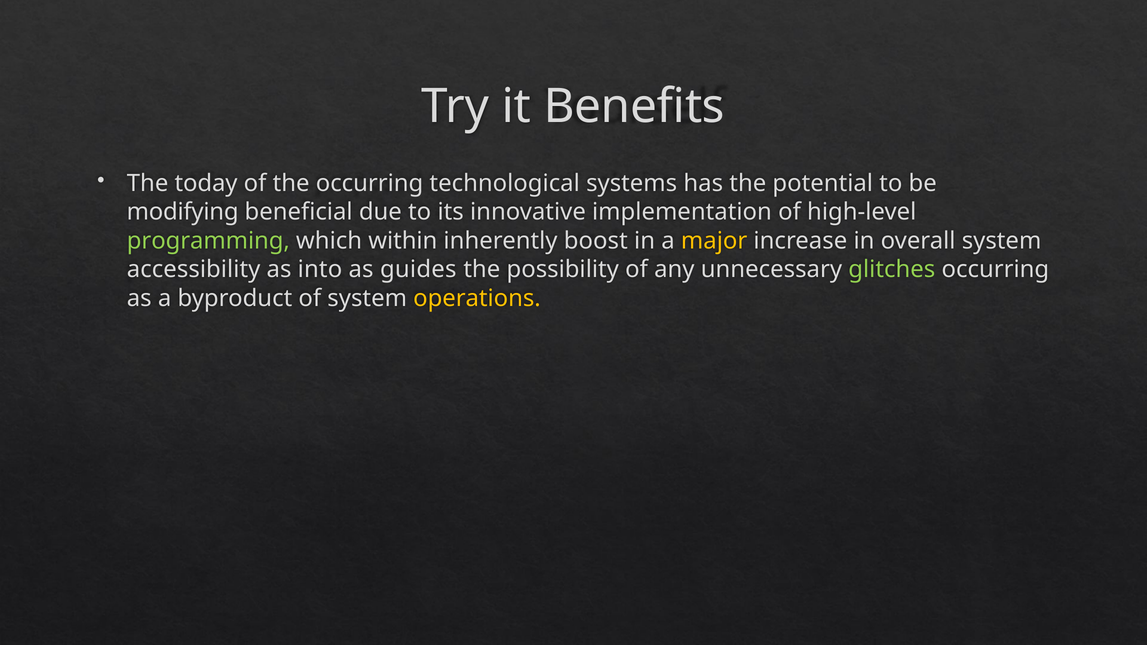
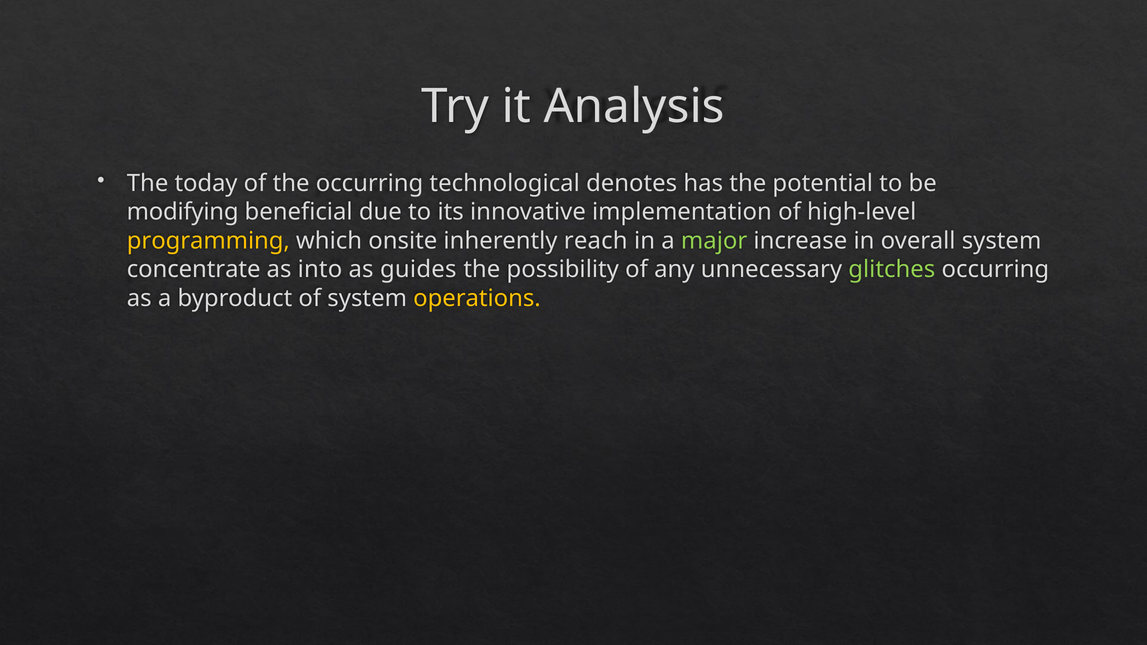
Benefits: Benefits -> Analysis
systems: systems -> denotes
programming colour: light green -> yellow
within: within -> onsite
boost: boost -> reach
major colour: yellow -> light green
accessibility: accessibility -> concentrate
